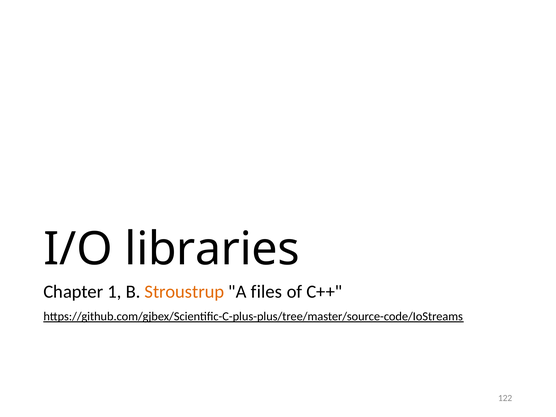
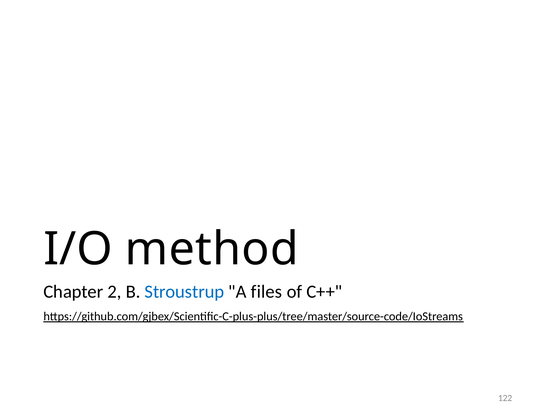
libraries: libraries -> method
1: 1 -> 2
Stroustrup colour: orange -> blue
